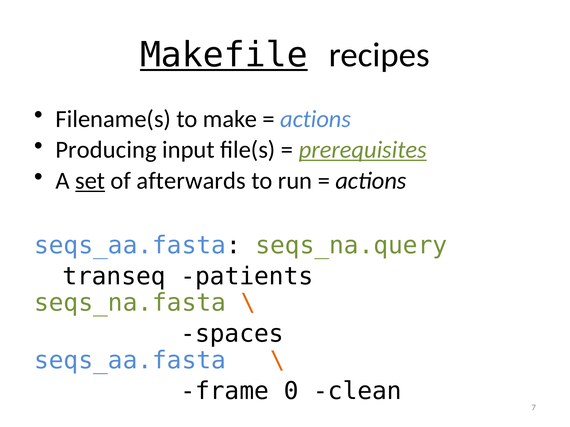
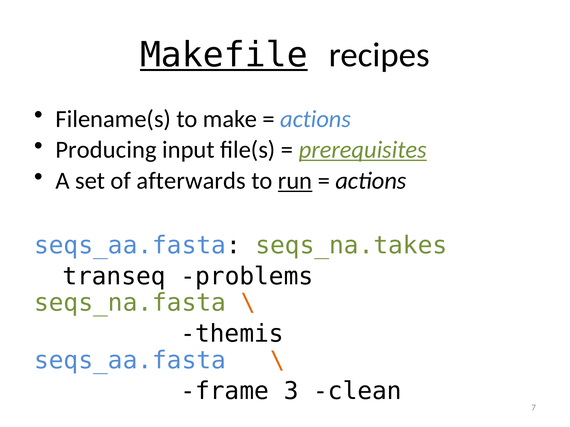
set underline: present -> none
run underline: none -> present
seqs_na.query: seqs_na.query -> seqs_na.takes
patients: patients -> problems
spaces: spaces -> themis
0: 0 -> 3
